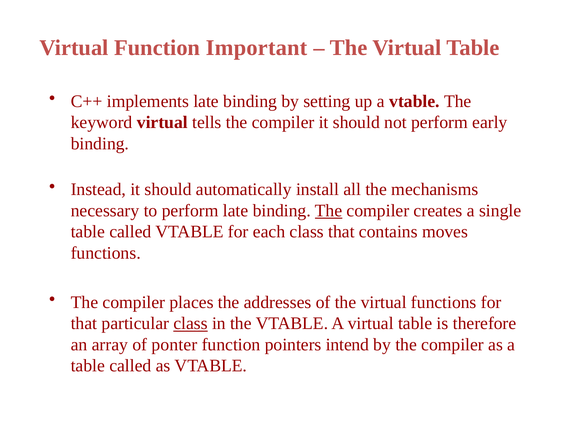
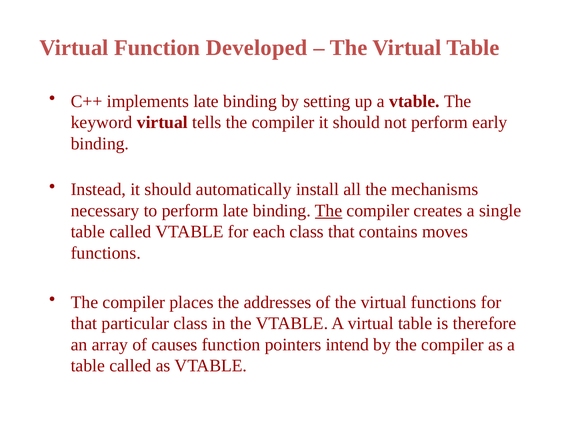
Important: Important -> Developed
class at (190, 324) underline: present -> none
ponter: ponter -> causes
